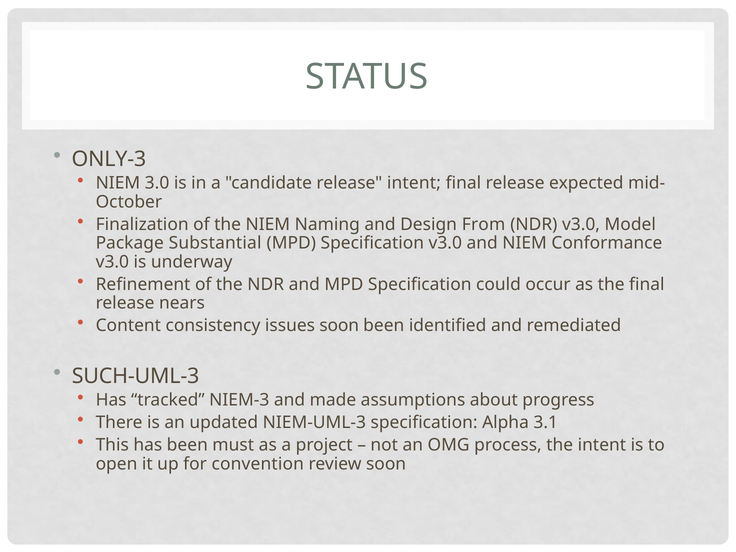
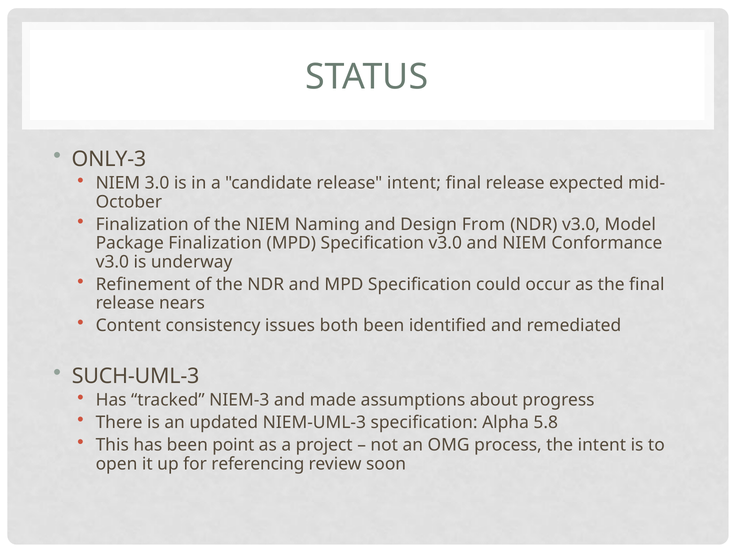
Package Substantial: Substantial -> Finalization
issues soon: soon -> both
3.1: 3.1 -> 5.8
must: must -> point
convention: convention -> referencing
